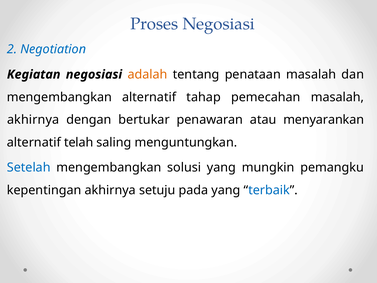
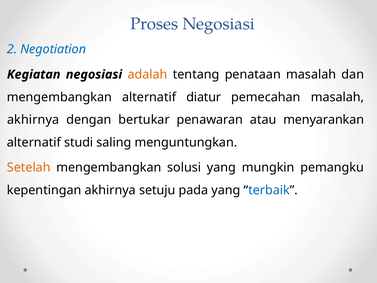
tahap: tahap -> diatur
telah: telah -> studi
Setelah colour: blue -> orange
